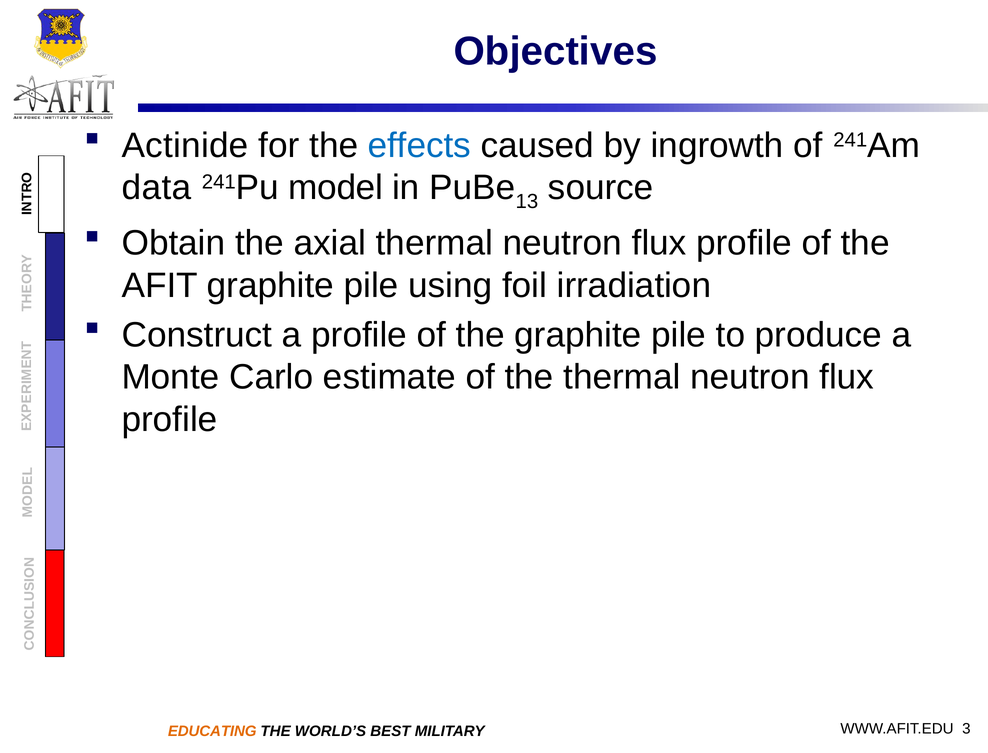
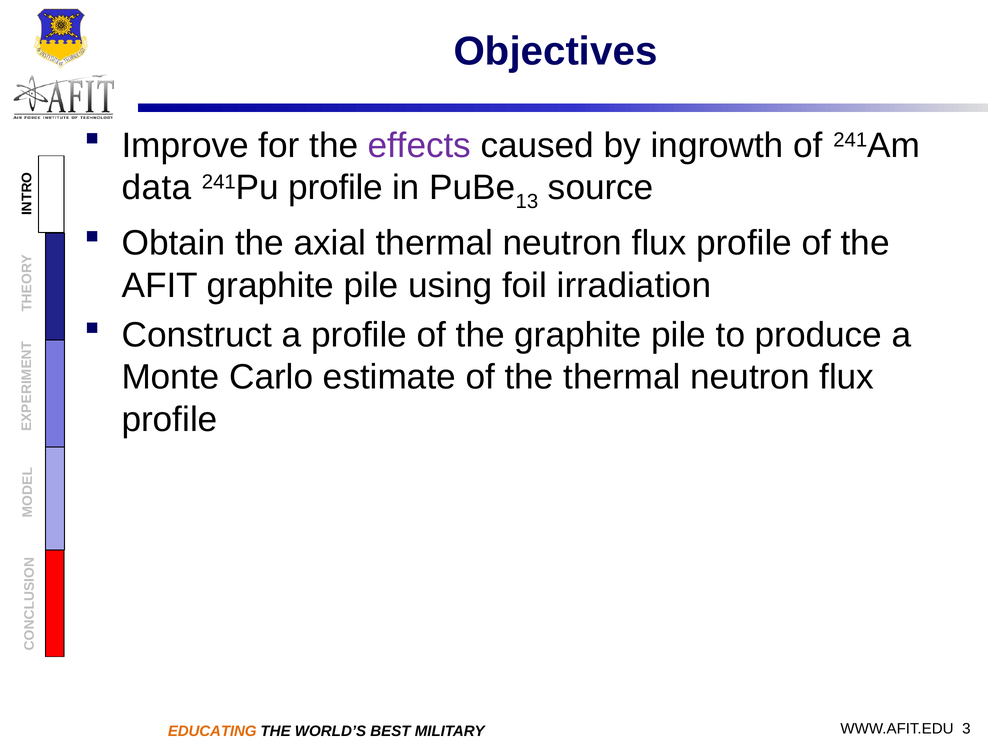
Actinide: Actinide -> Improve
effects colour: blue -> purple
241Pu model: model -> profile
